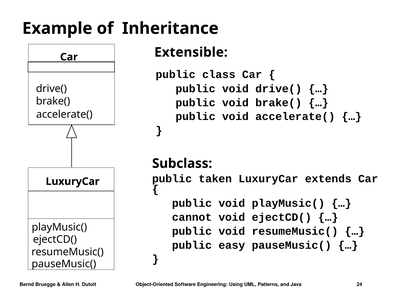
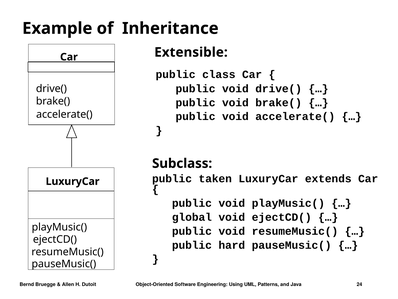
cannot: cannot -> global
easy: easy -> hard
